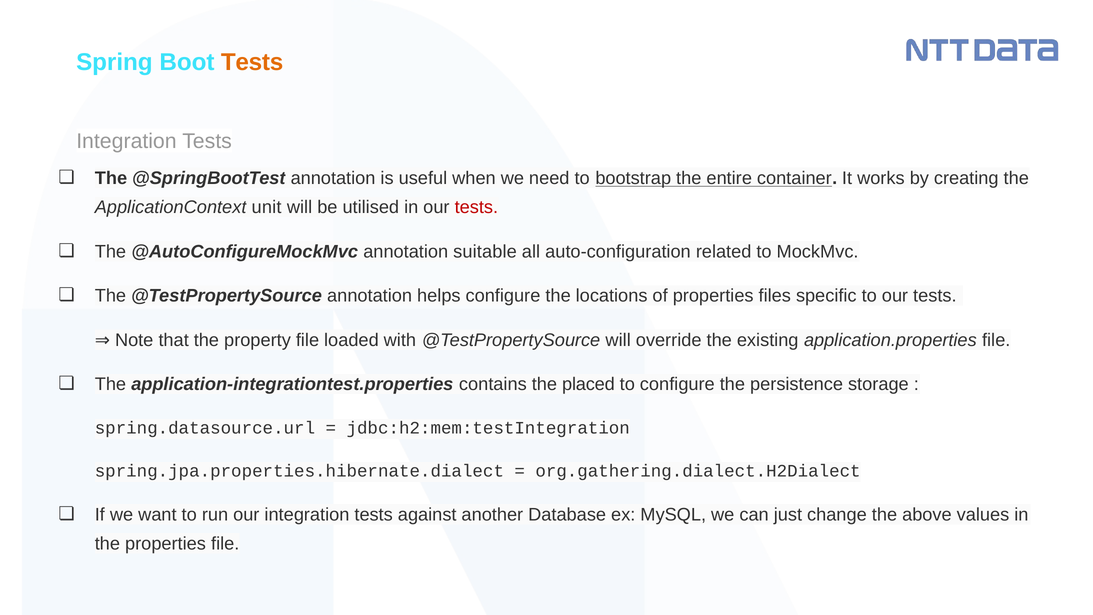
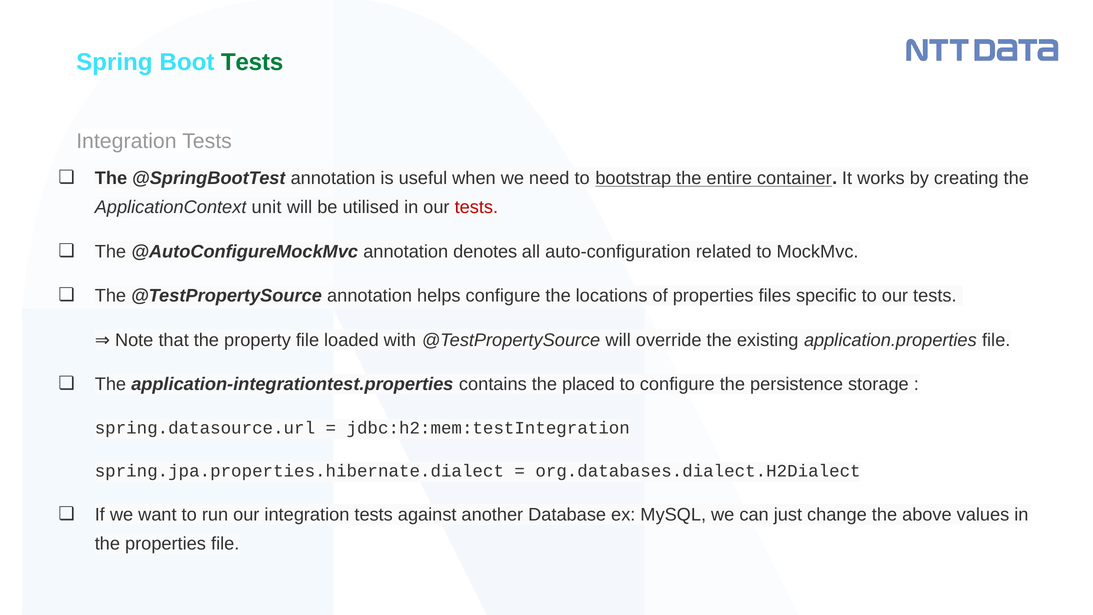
Tests at (252, 62) colour: orange -> green
suitable: suitable -> denotes
org.gathering.dialect.H2Dialect: org.gathering.dialect.H2Dialect -> org.databases.dialect.H2Dialect
